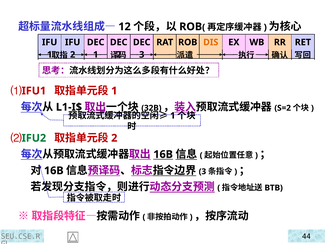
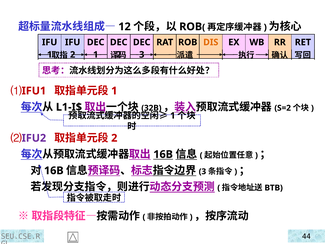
IFU2 colour: green -> purple
